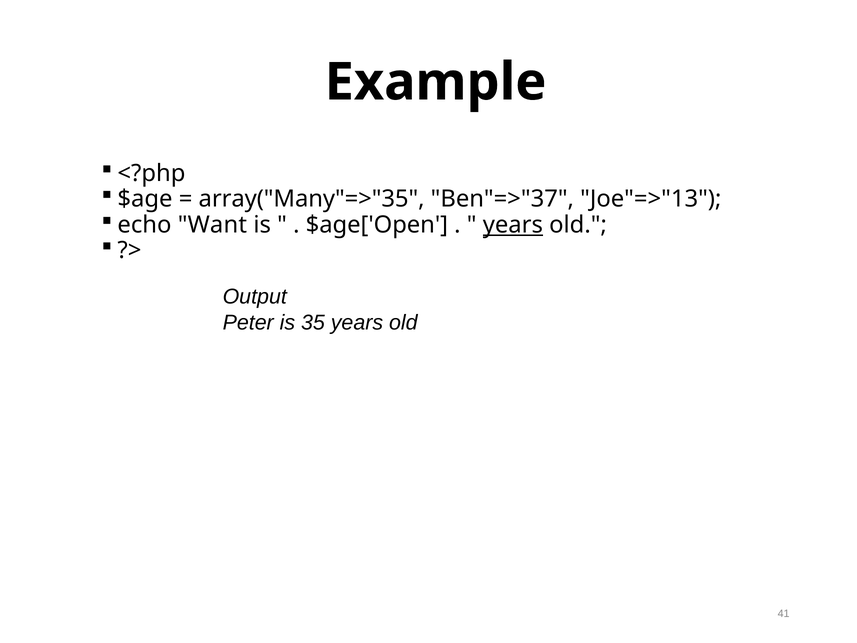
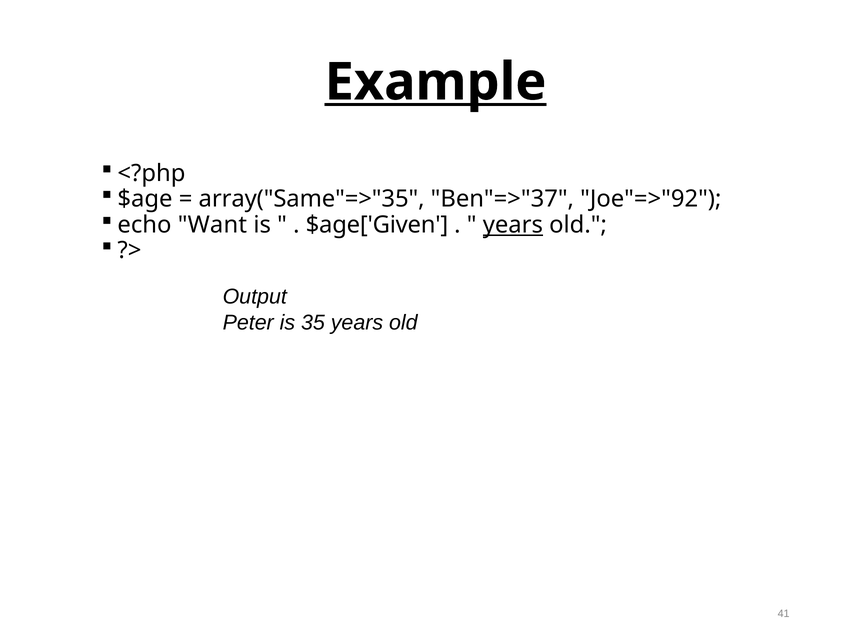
Example underline: none -> present
array("Many"=>"35: array("Many"=>"35 -> array("Same"=>"35
Joe"=>"13: Joe"=>"13 -> Joe"=>"92
$age['Open: $age['Open -> $age['Given
